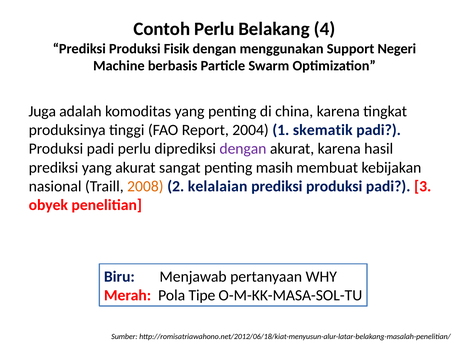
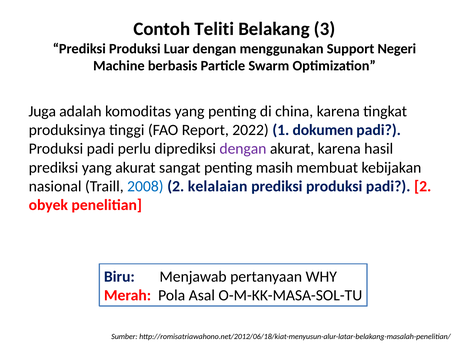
Contoh Perlu: Perlu -> Teliti
4: 4 -> 3
Fisik: Fisik -> Luar
2004: 2004 -> 2022
skematik: skematik -> dokumen
2008 colour: orange -> blue
padi 3: 3 -> 2
Tipe: Tipe -> Asal
